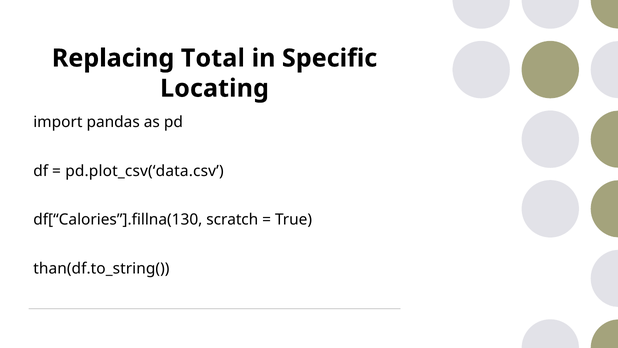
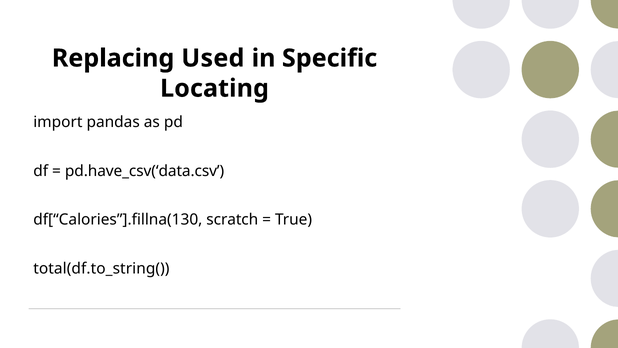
Total: Total -> Used
pd.plot_csv(‘data.csv: pd.plot_csv(‘data.csv -> pd.have_csv(‘data.csv
than(df.to_string(: than(df.to_string( -> total(df.to_string(
